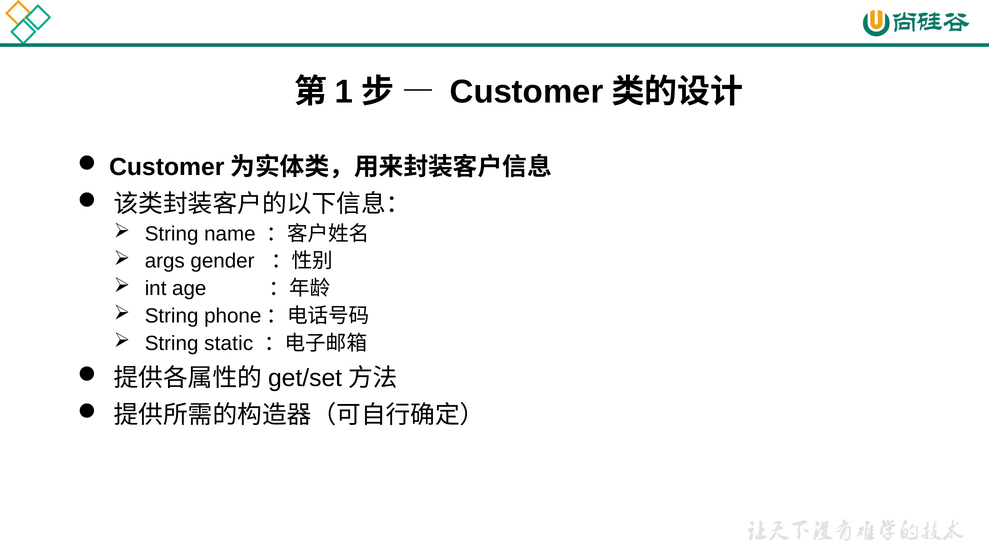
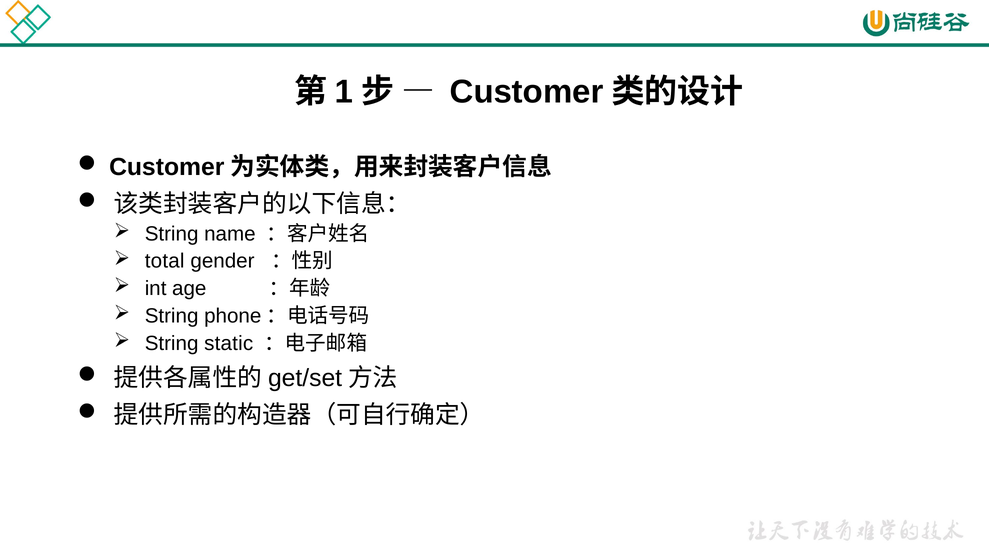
args: args -> total
